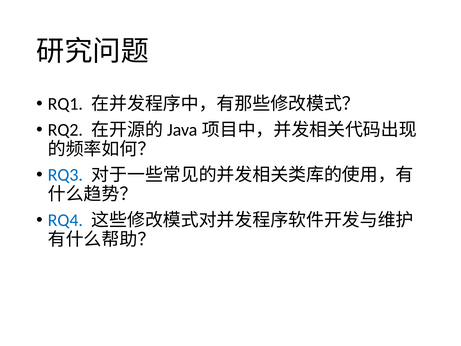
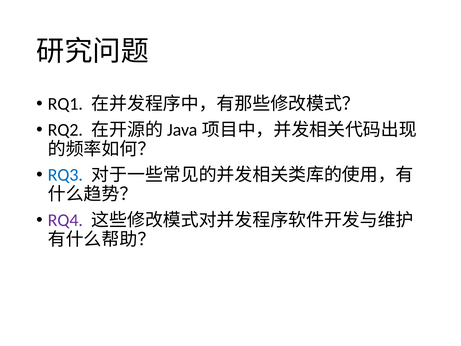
RQ4 colour: blue -> purple
